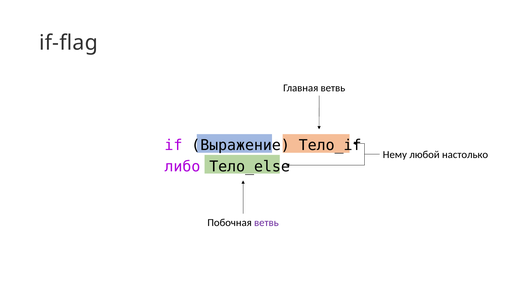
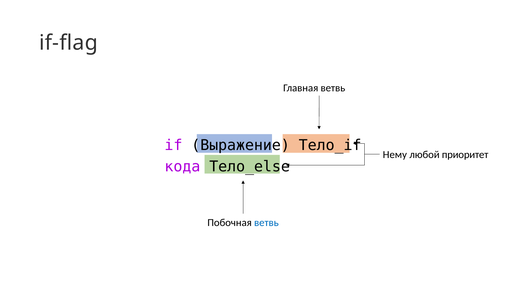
настолько: настолько -> приоритет
либо: либо -> кода
ветвь at (266, 223) colour: purple -> blue
